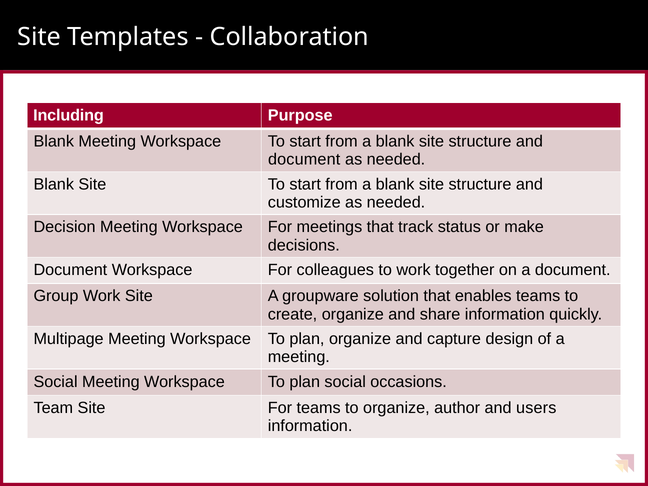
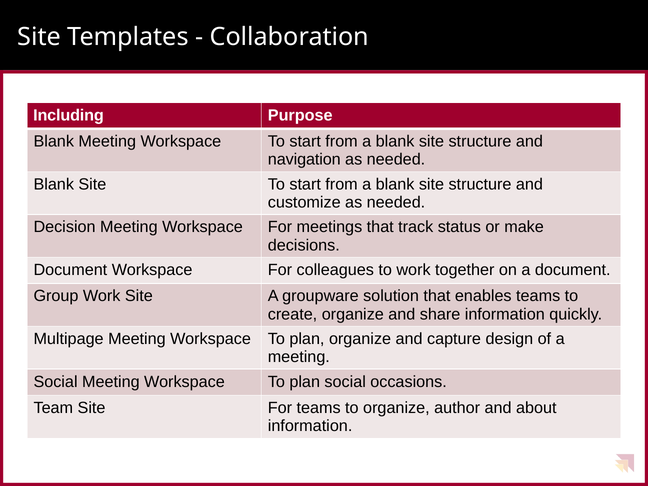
document at (304, 160): document -> navigation
users: users -> about
